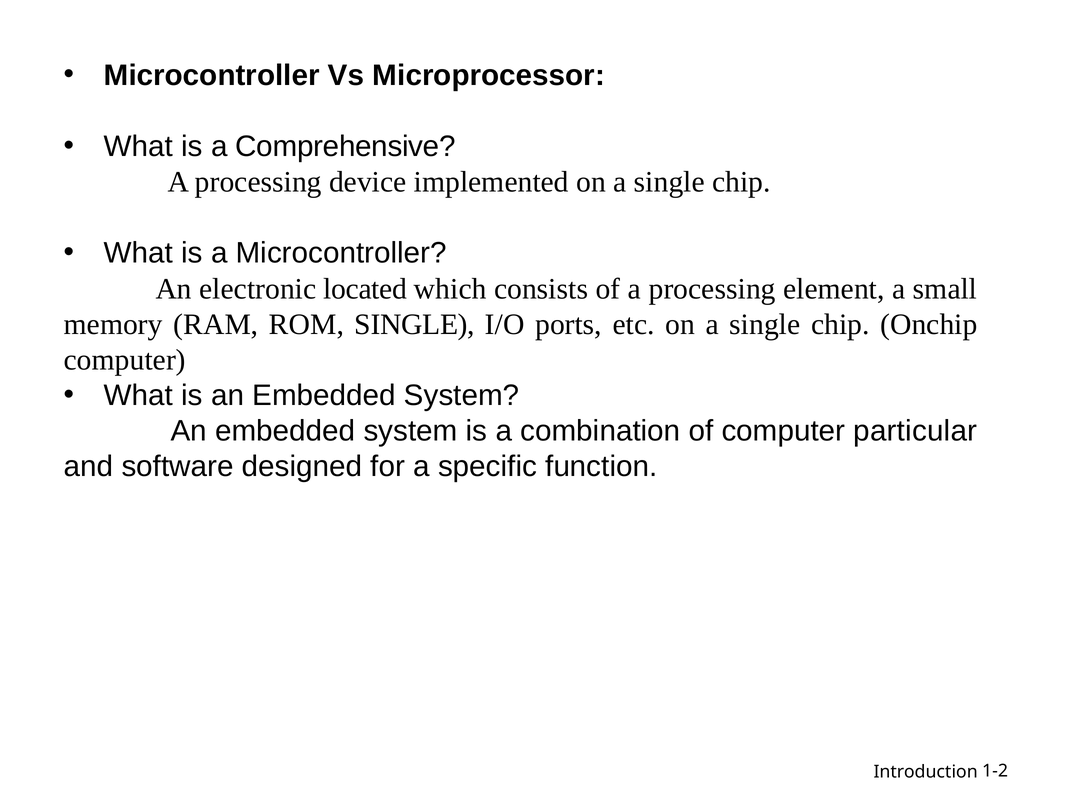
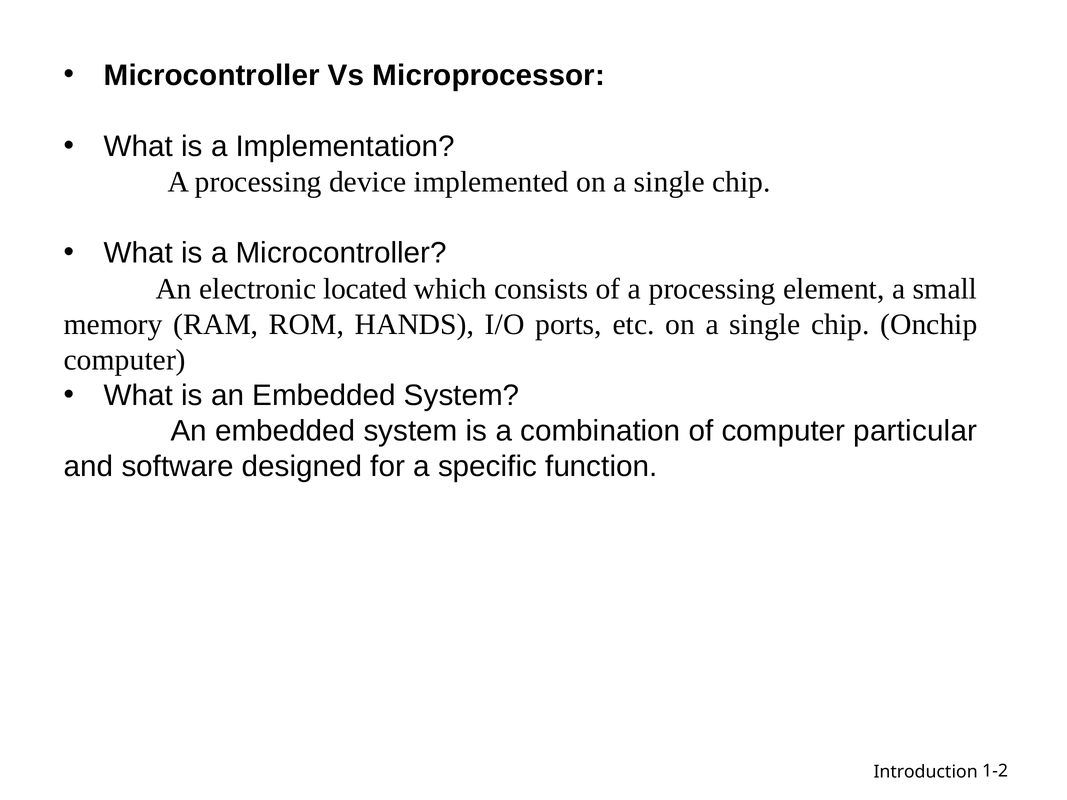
Comprehensive: Comprehensive -> Implementation
ROM SINGLE: SINGLE -> HANDS
